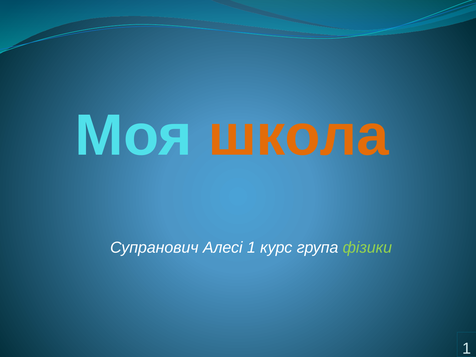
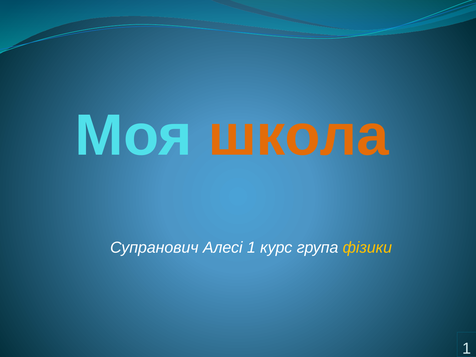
фізики colour: light green -> yellow
